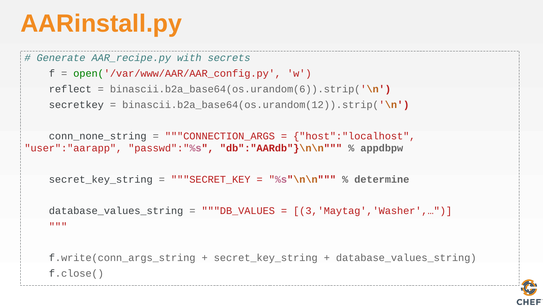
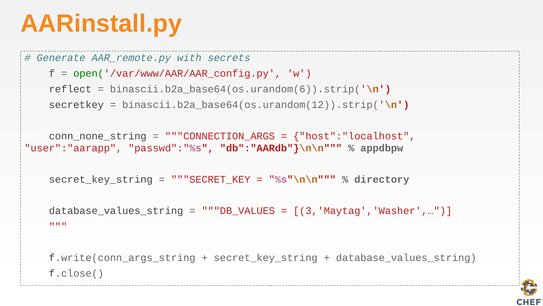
AAR_recipe.py: AAR_recipe.py -> AAR_remote.py
determine: determine -> directory
